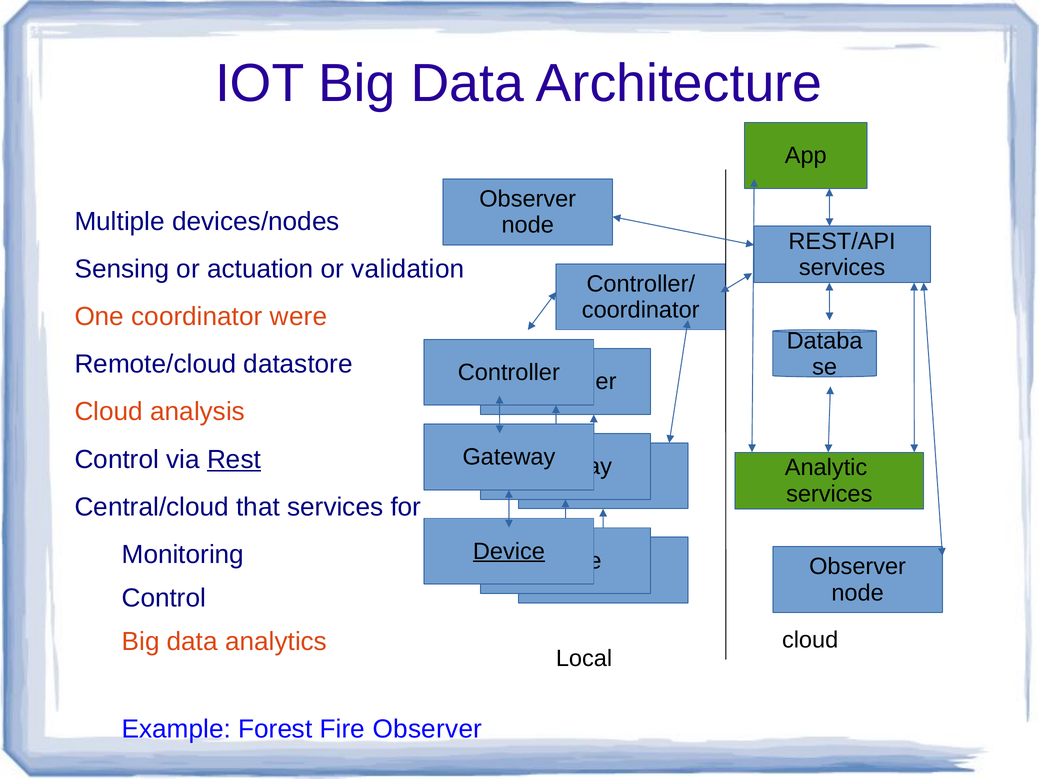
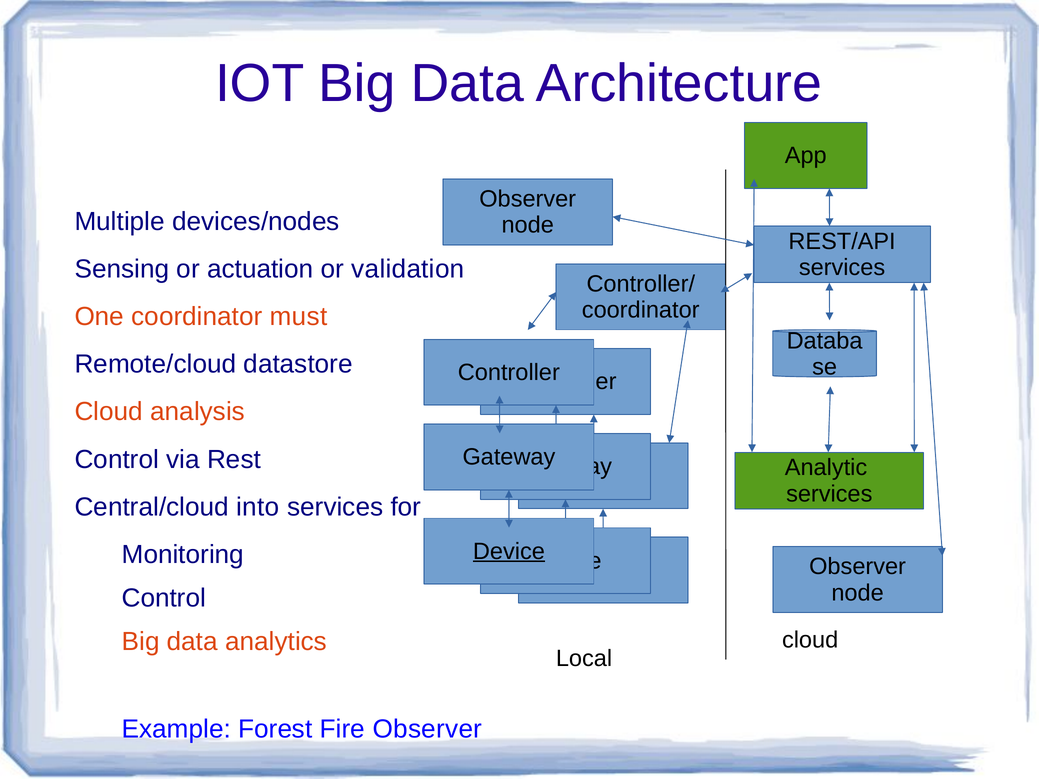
were: were -> must
Rest underline: present -> none
that: that -> into
